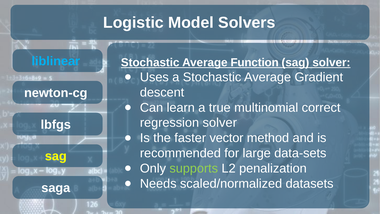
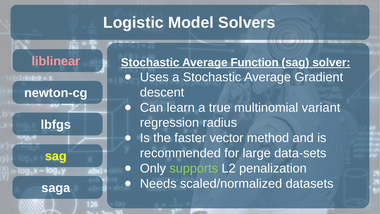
liblinear colour: light blue -> pink
correct: correct -> variant
regression solver: solver -> radius
